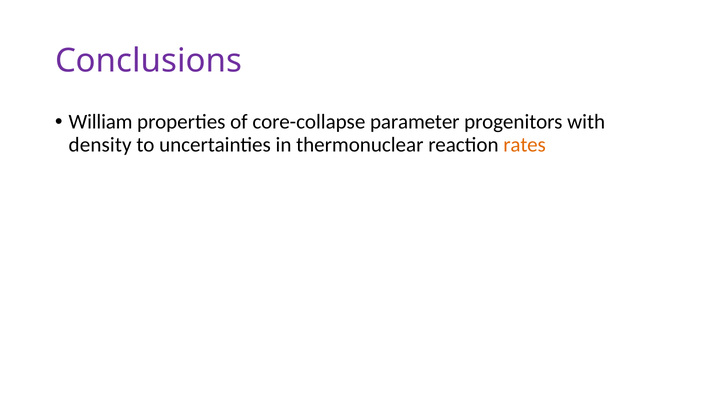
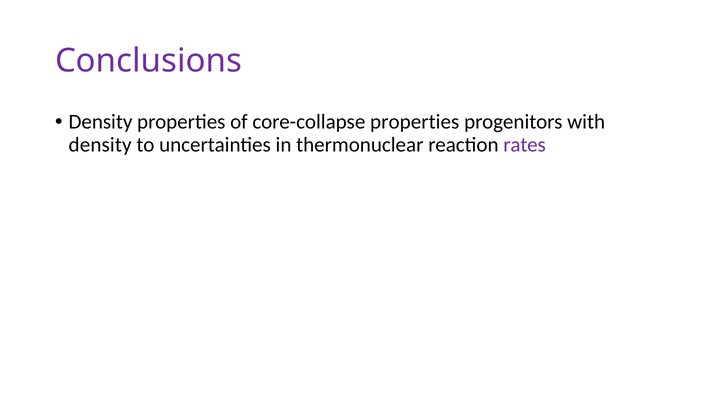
William at (101, 122): William -> Density
core-collapse parameter: parameter -> properties
rates colour: orange -> purple
